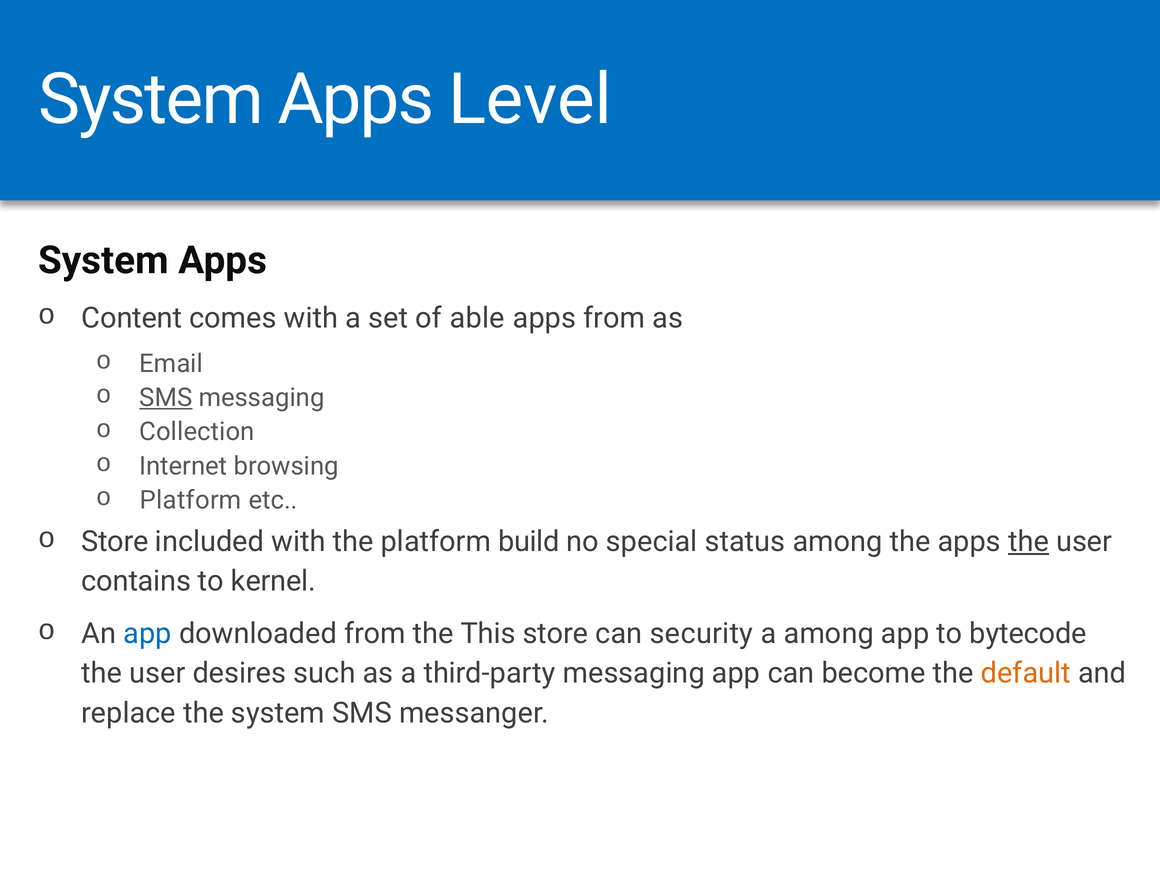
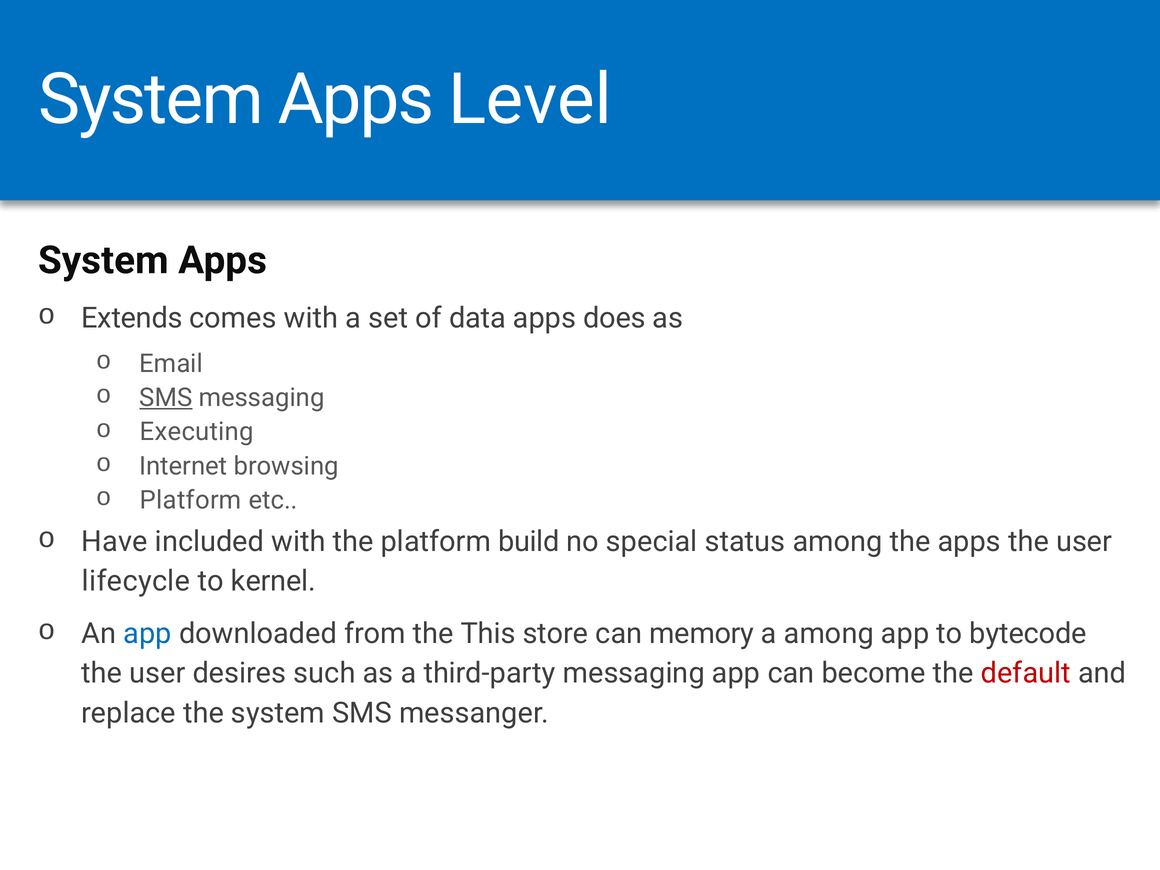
Content: Content -> Extends
able: able -> data
apps from: from -> does
Collection: Collection -> Executing
Store at (115, 541): Store -> Have
the at (1029, 541) underline: present -> none
contains: contains -> lifecycle
security: security -> memory
default colour: orange -> red
